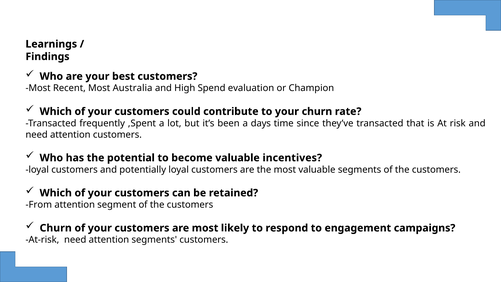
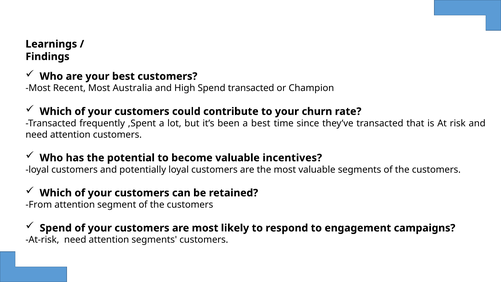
Spend evaluation: evaluation -> transacted
a days: days -> best
Churn at (56, 228): Churn -> Spend
